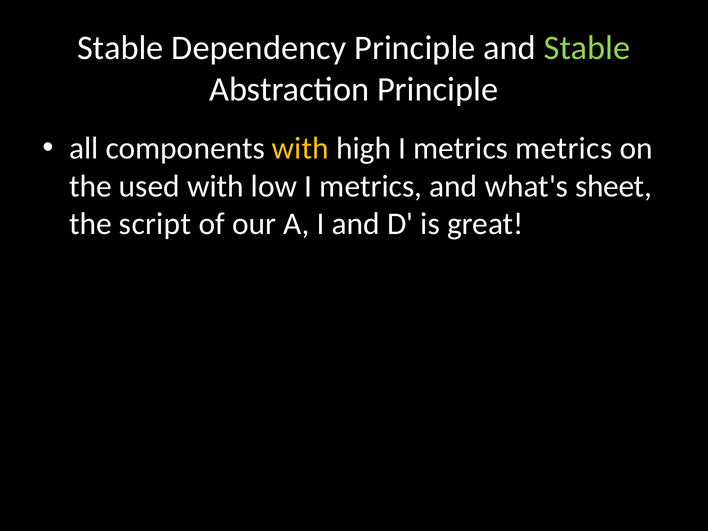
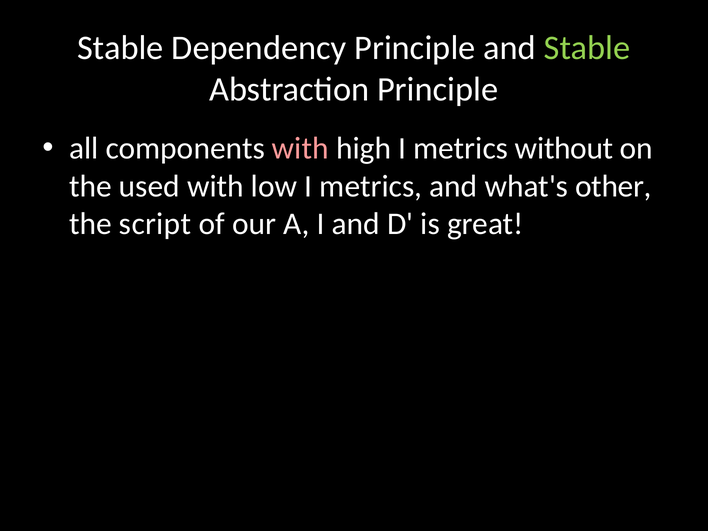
with at (300, 149) colour: yellow -> pink
metrics metrics: metrics -> without
sheet: sheet -> other
